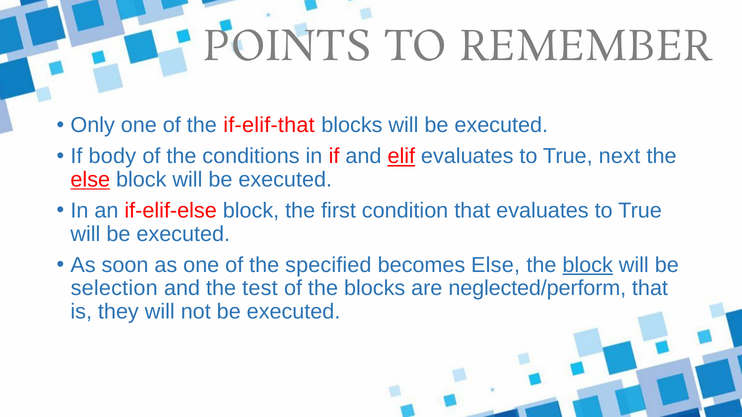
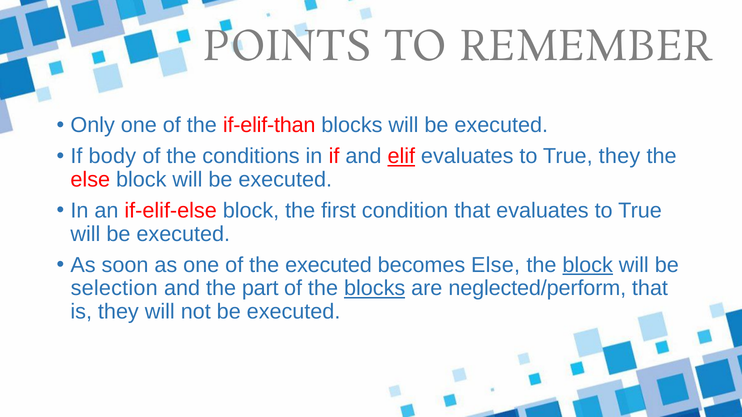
if-elif-that: if-elif-that -> if-elif-than
True next: next -> they
else at (90, 180) underline: present -> none
the specified: specified -> executed
test: test -> part
blocks at (375, 289) underline: none -> present
